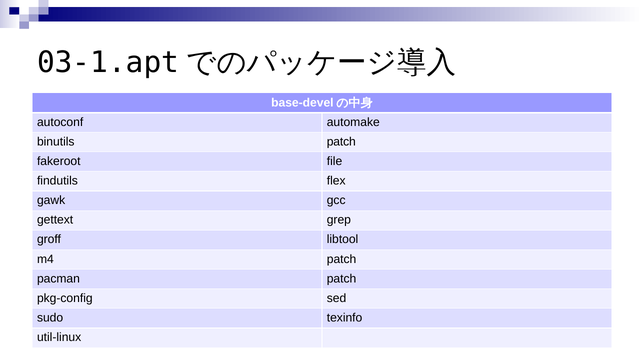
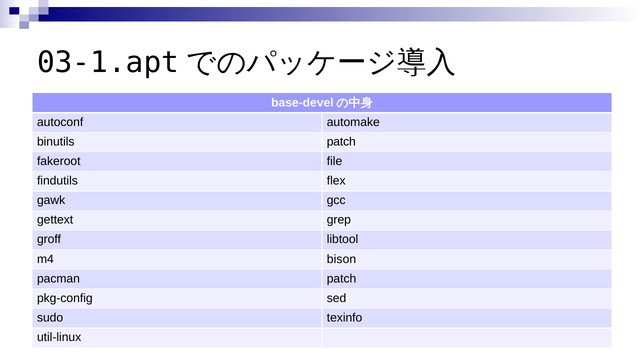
m4 patch: patch -> bison
